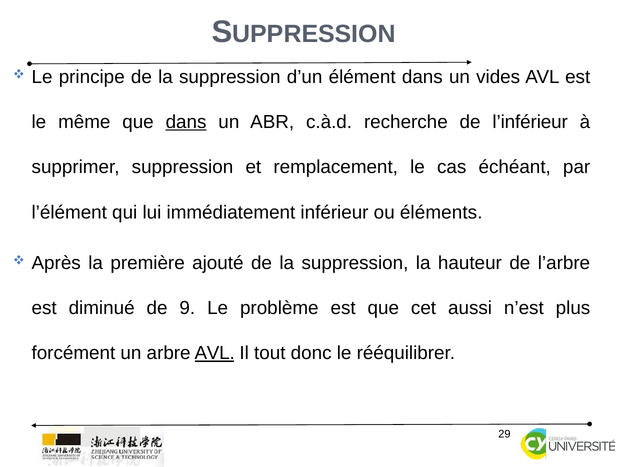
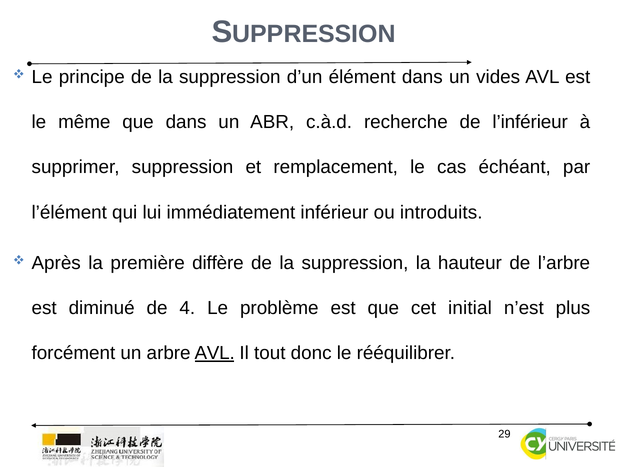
dans at (186, 122) underline: present -> none
éléments: éléments -> introduits
ajouté: ajouté -> diffère
9: 9 -> 4
aussi: aussi -> initial
